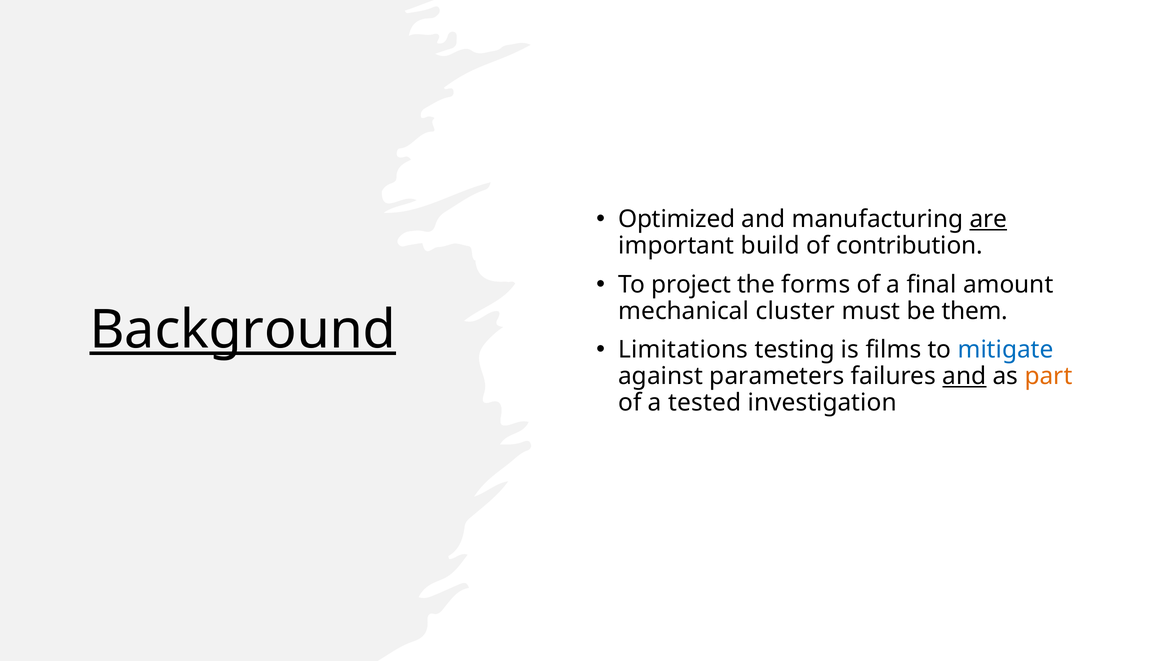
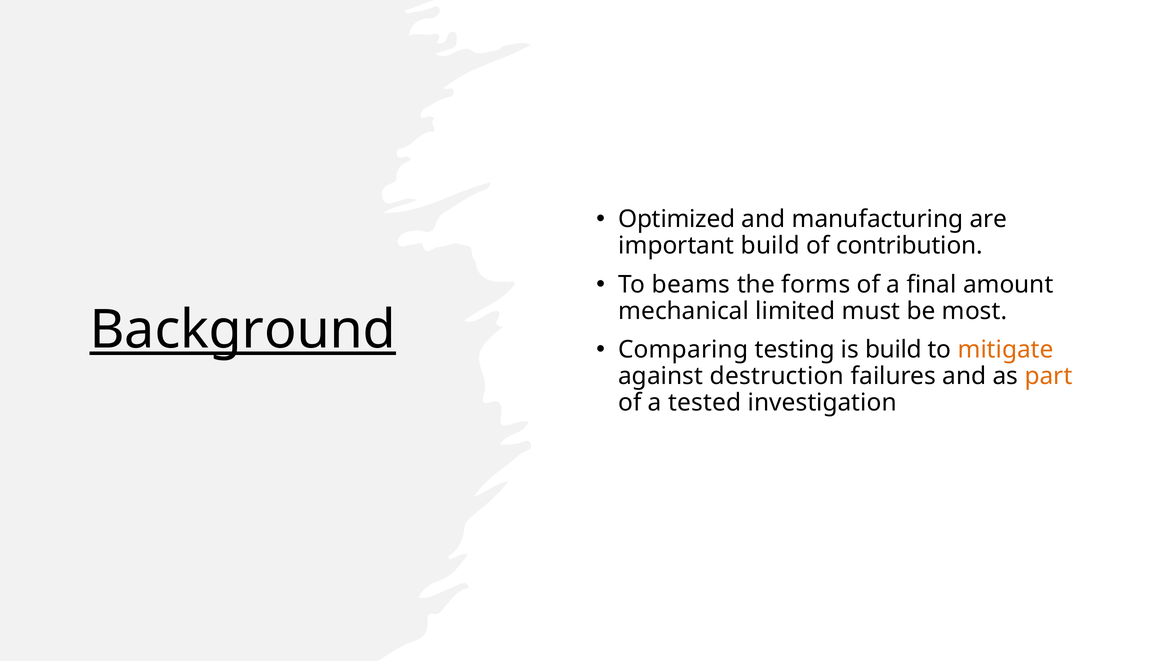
are underline: present -> none
project: project -> beams
cluster: cluster -> limited
them: them -> most
Limitations: Limitations -> Comparing
is films: films -> build
mitigate colour: blue -> orange
parameters: parameters -> destruction
and at (964, 376) underline: present -> none
